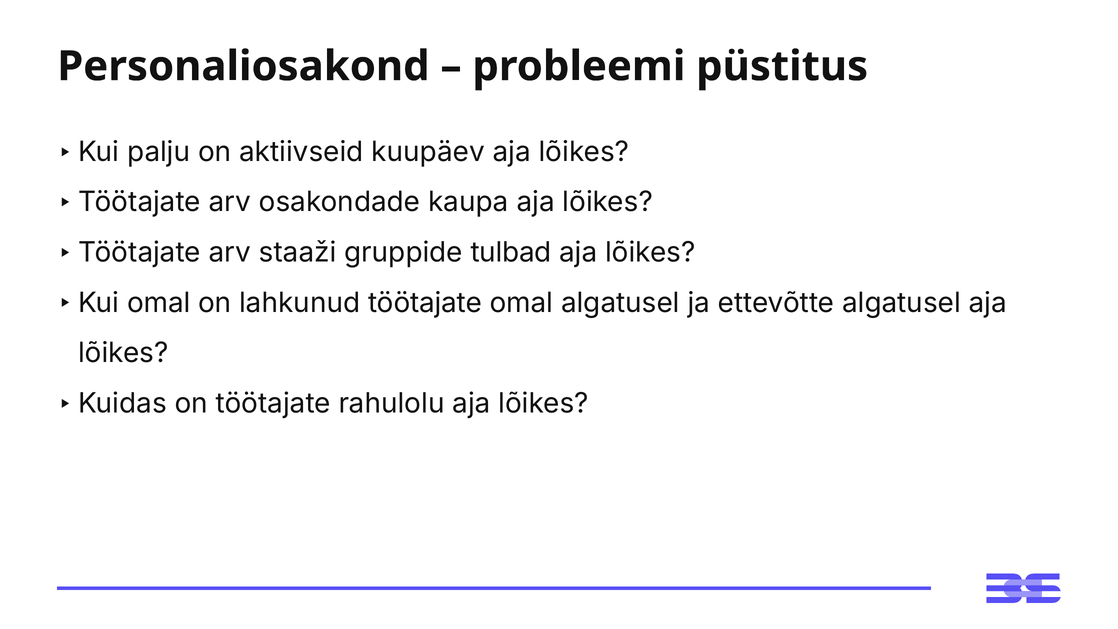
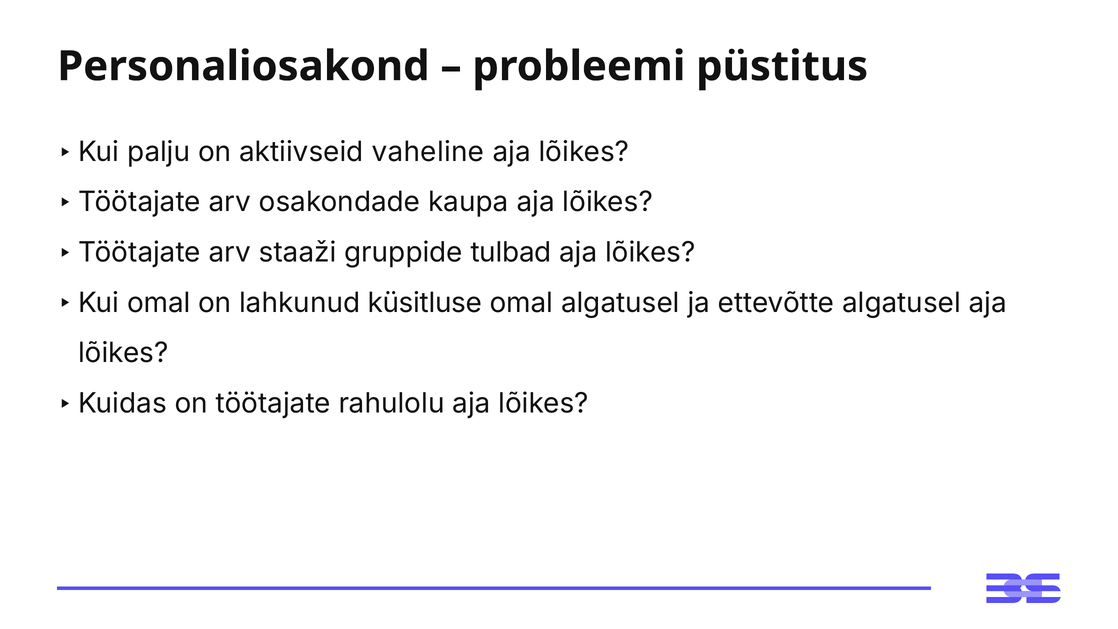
kuupäev: kuupäev -> vaheline
lahkunud töötajate: töötajate -> küsitluse
